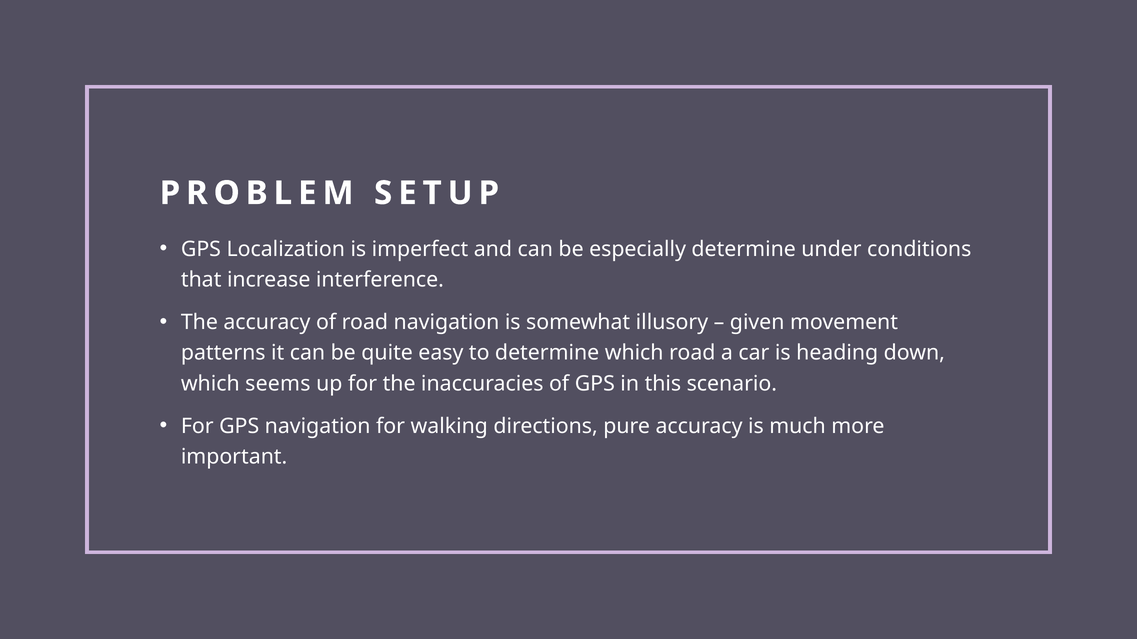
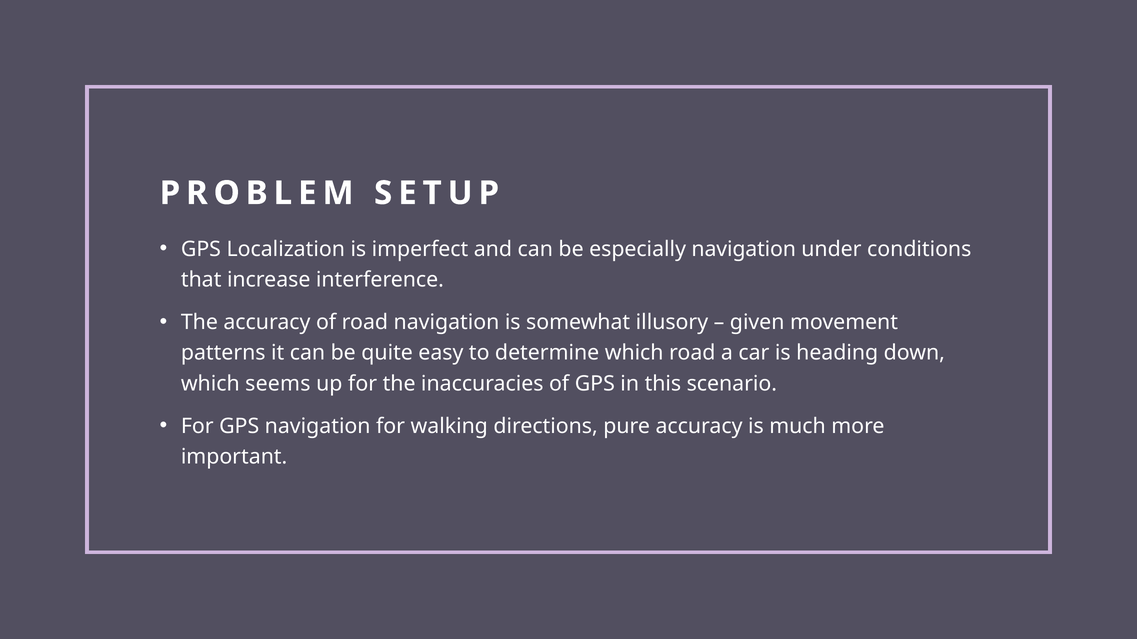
especially determine: determine -> navigation
